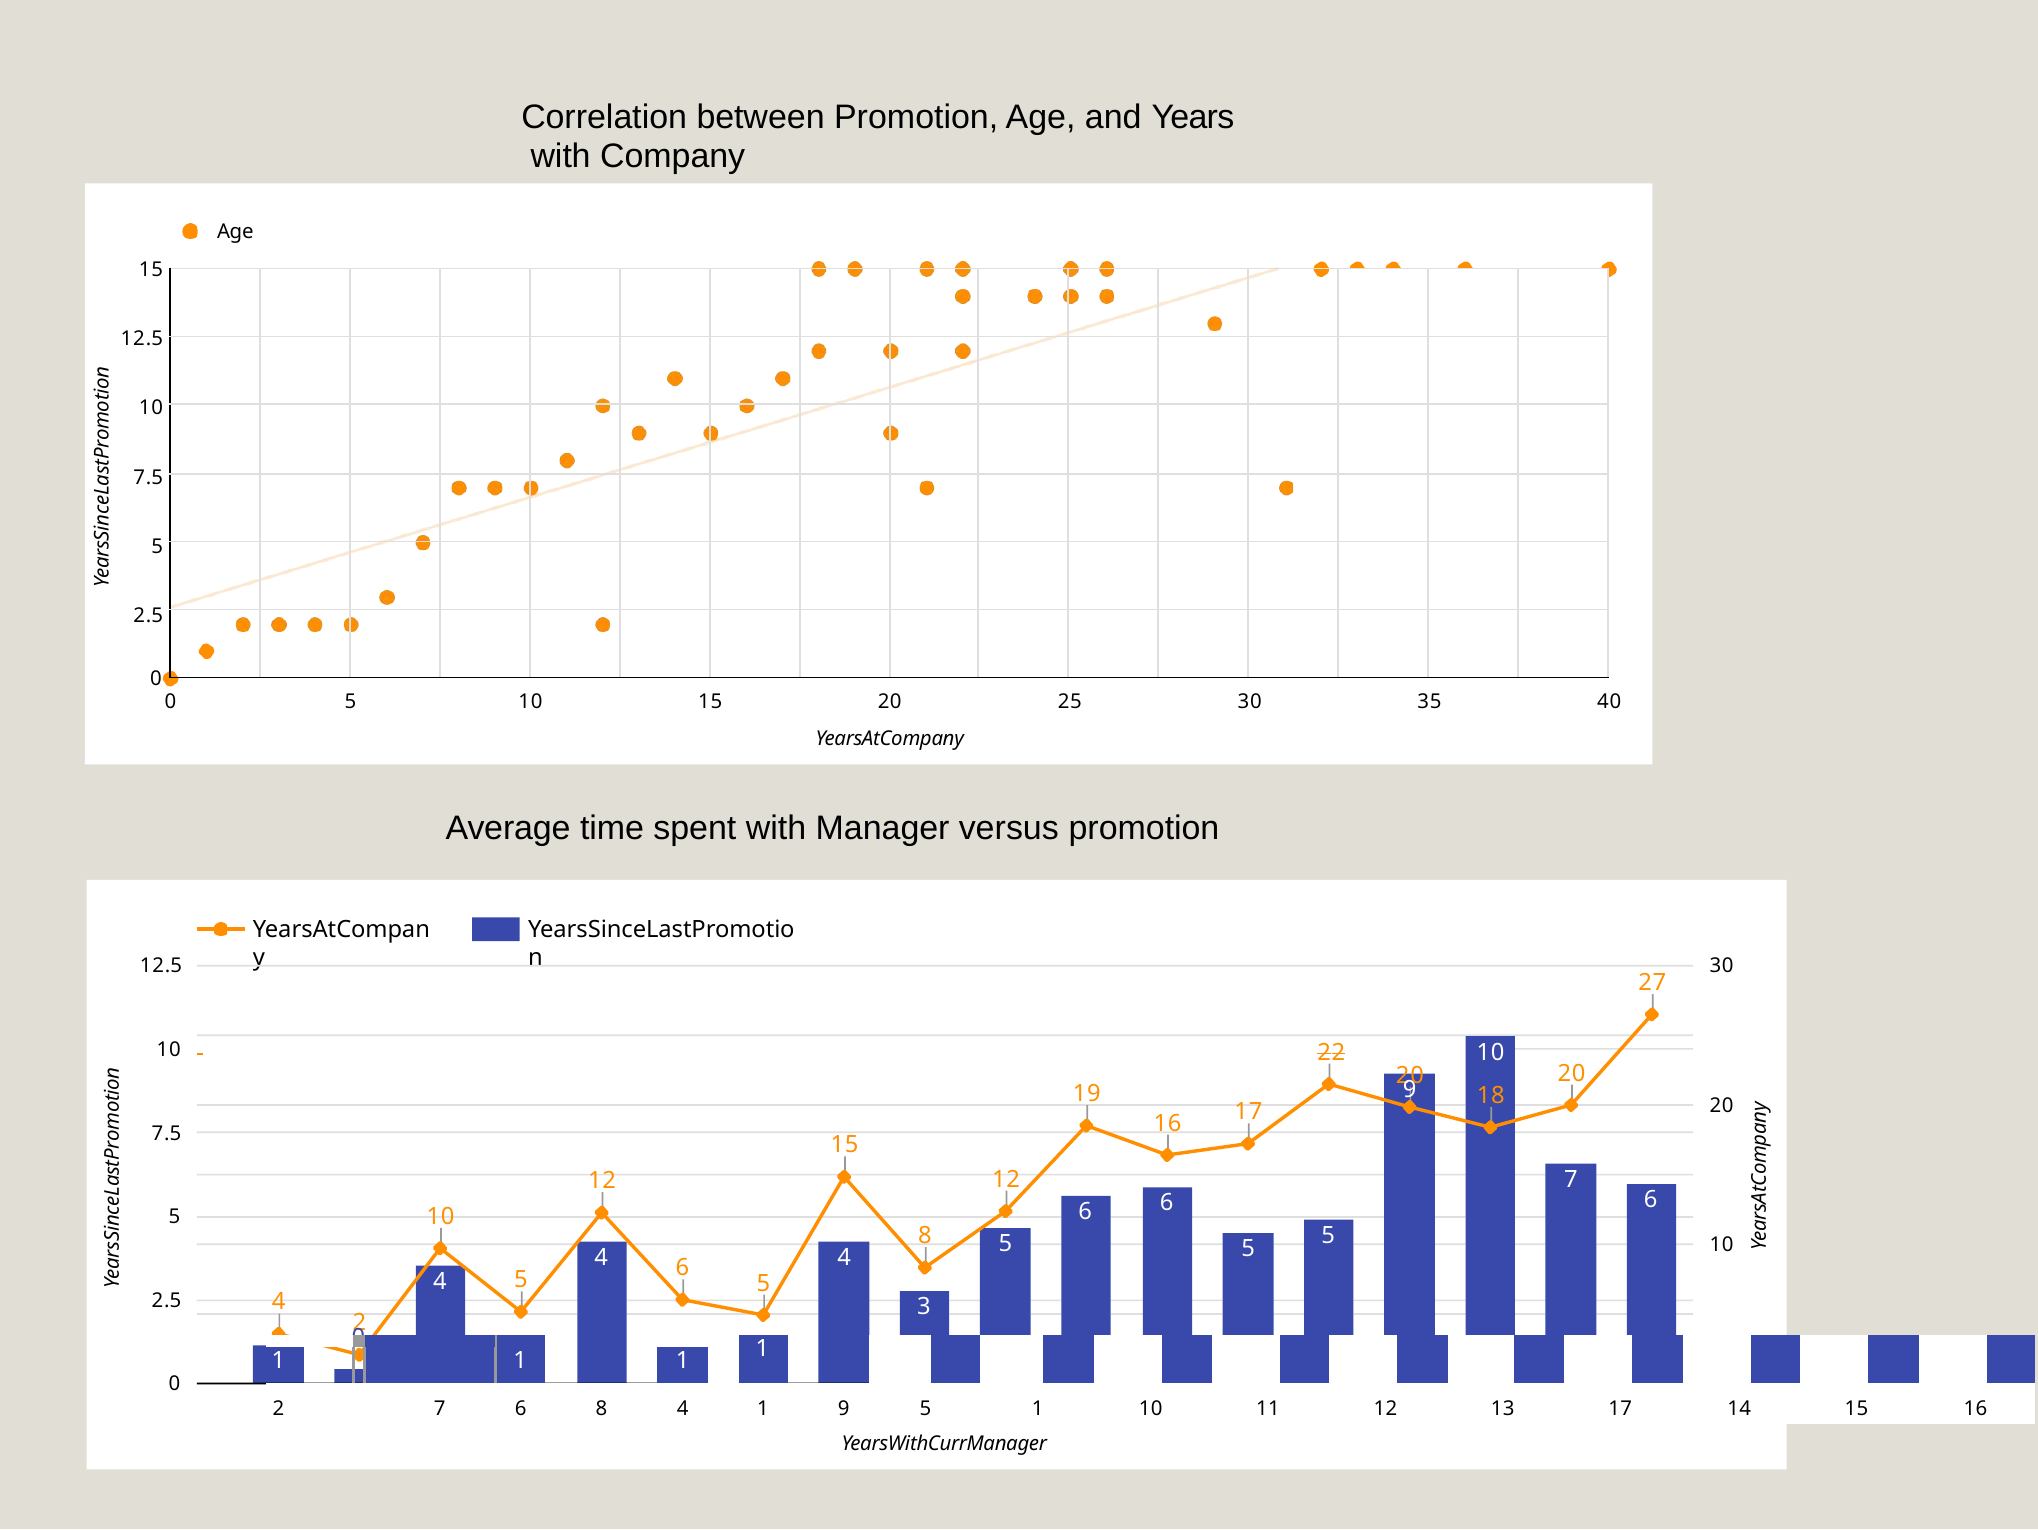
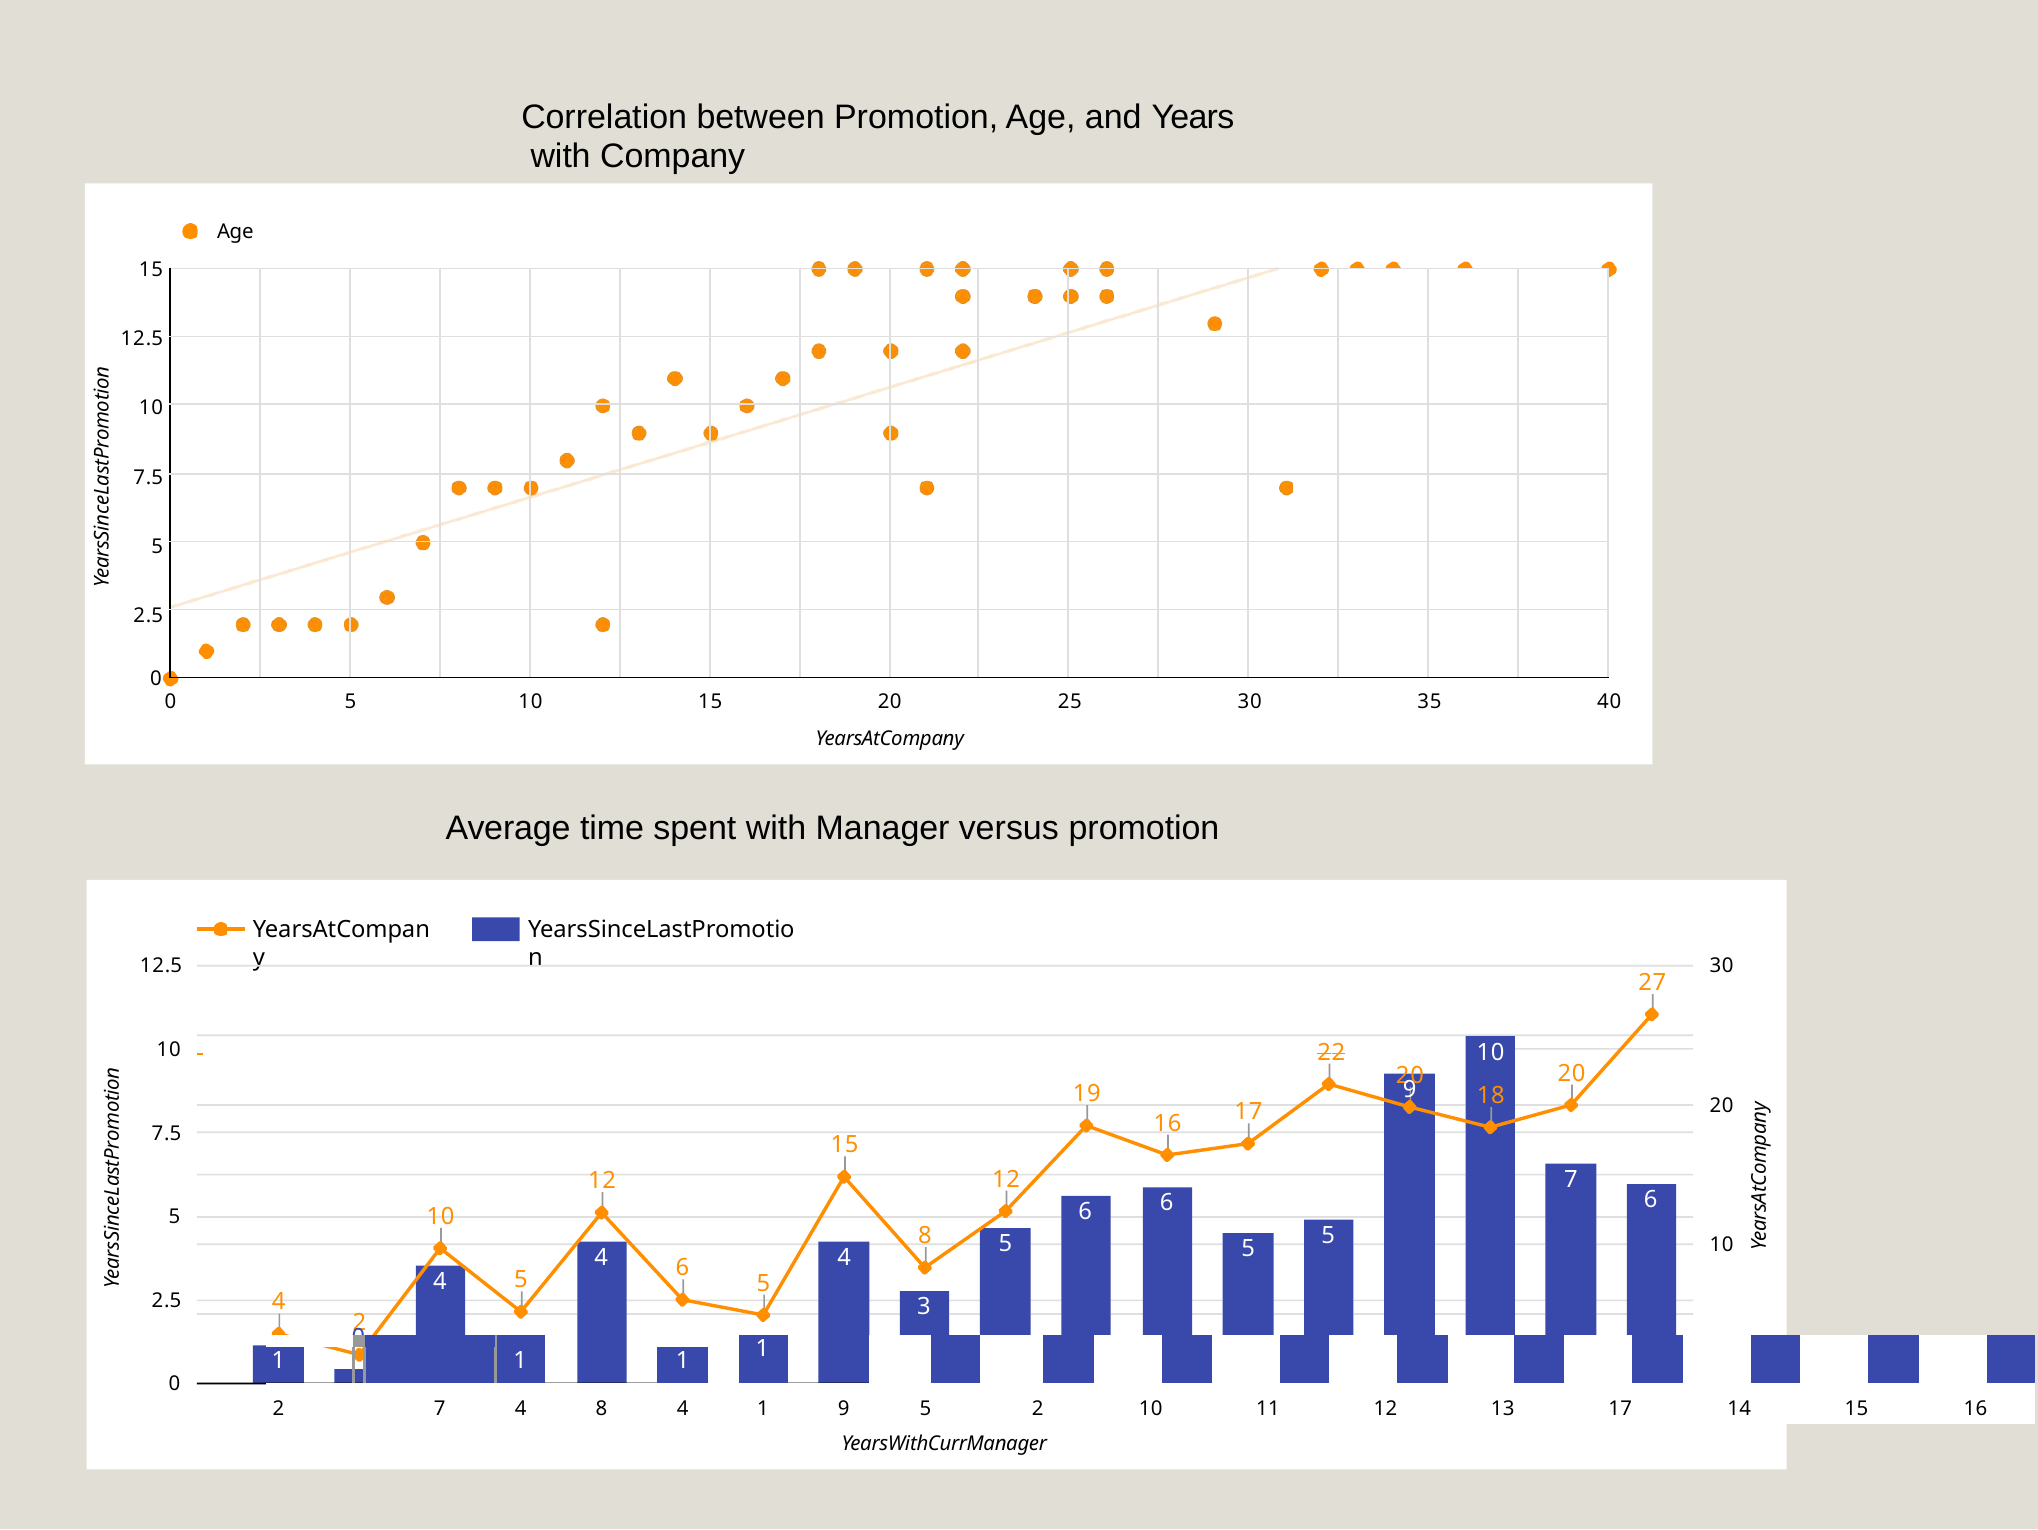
2 7 6: 6 -> 4
5 1: 1 -> 2
